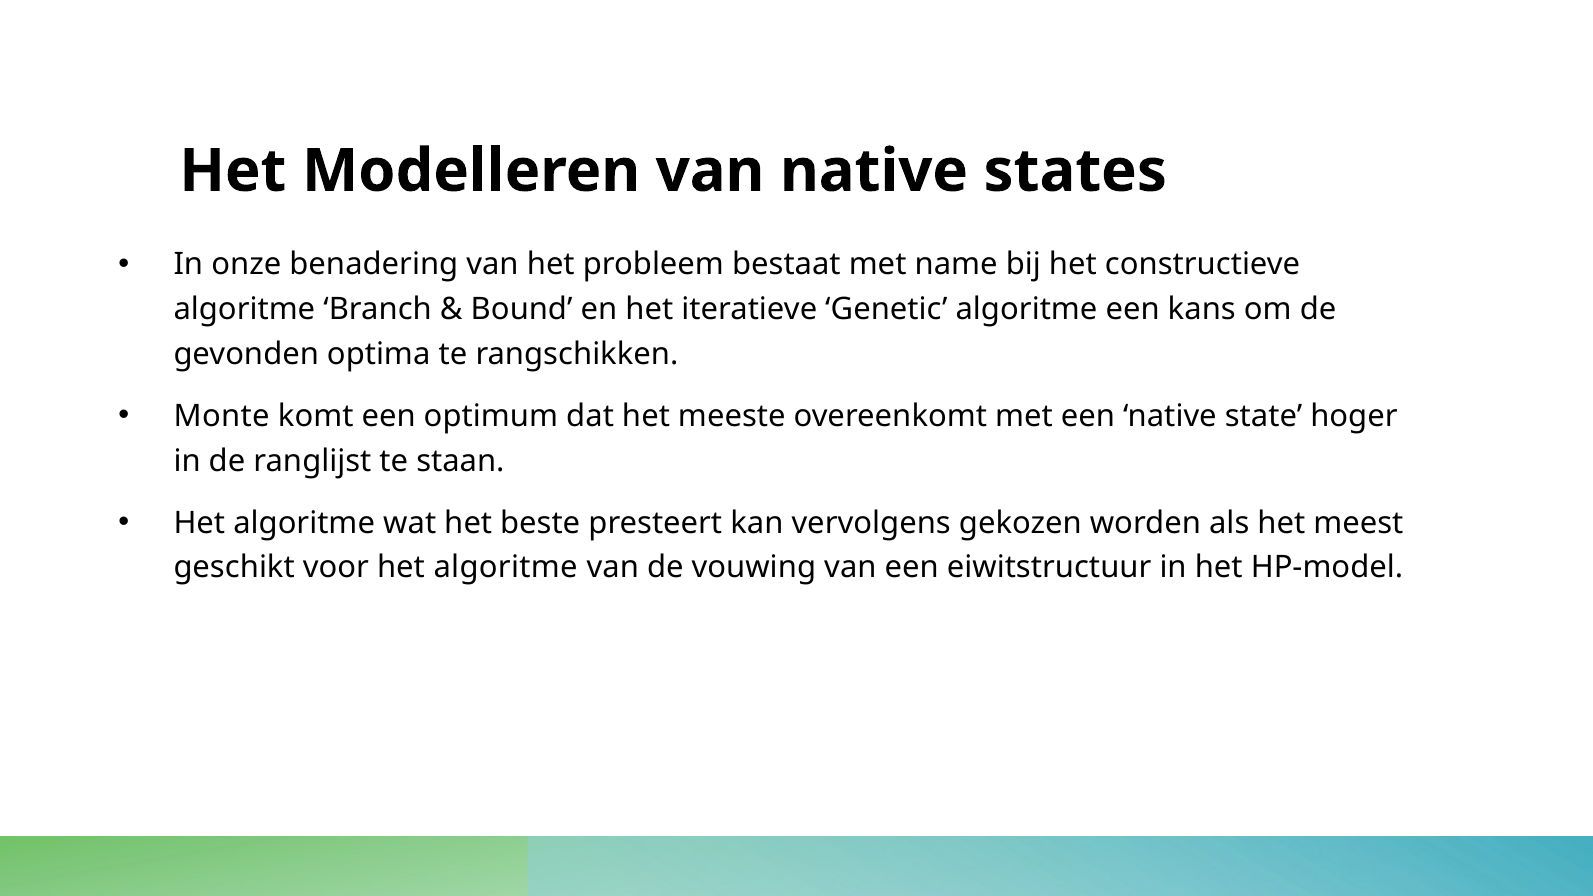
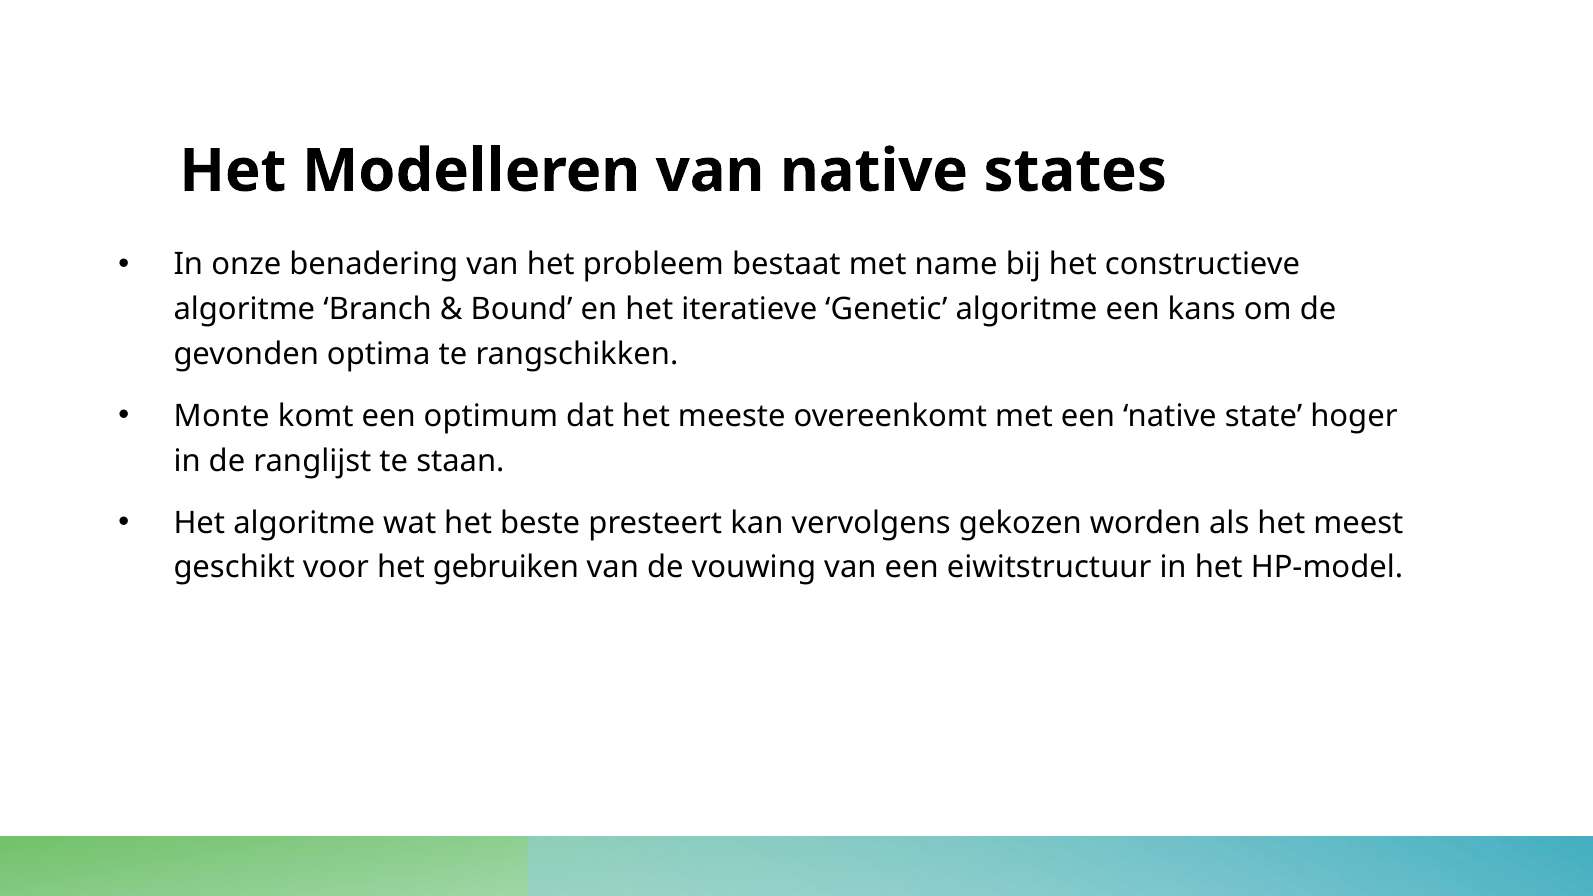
voor het algoritme: algoritme -> gebruiken
